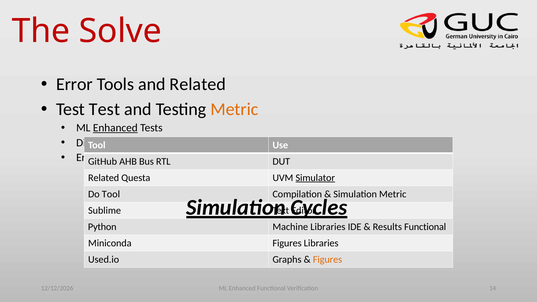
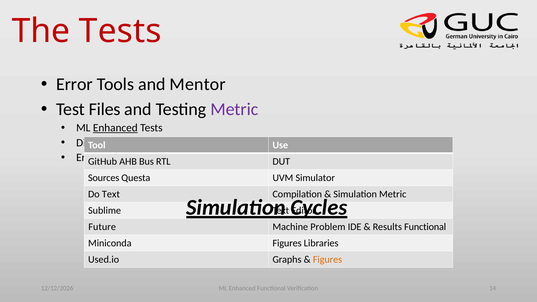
The Solve: Solve -> Tests
and Related: Related -> Mentor
Test Test: Test -> Files
Metric at (234, 109) colour: orange -> purple
Related at (104, 178): Related -> Sources
Simulator underline: present -> none
Do Tool: Tool -> Text
Python: Python -> Future
Machine Libraries: Libraries -> Problem
